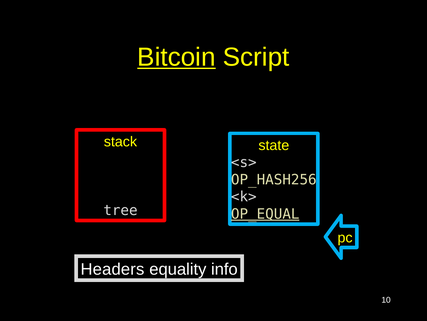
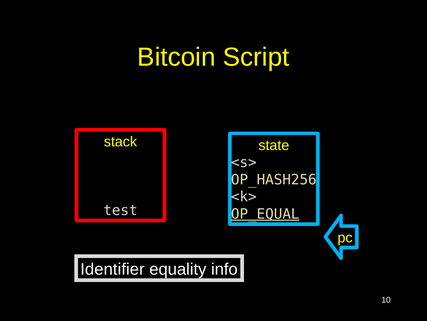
Bitcoin underline: present -> none
tree: tree -> test
Headers: Headers -> Identifier
